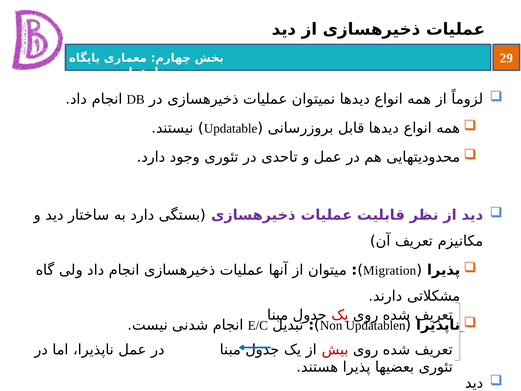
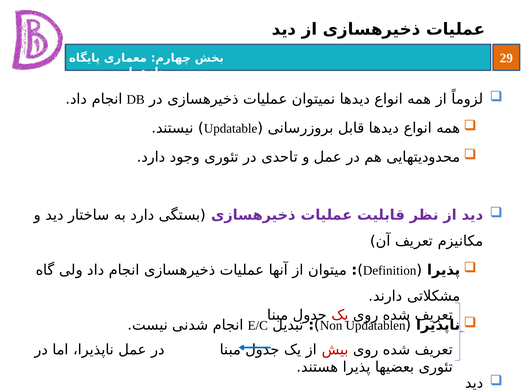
Migration: Migration -> Definition
